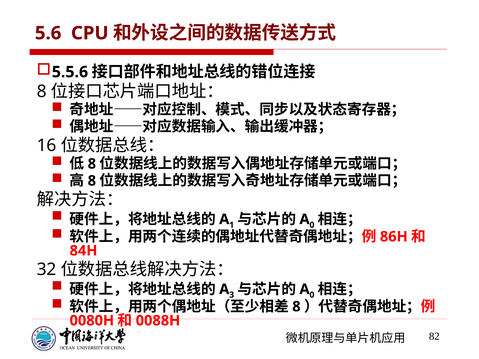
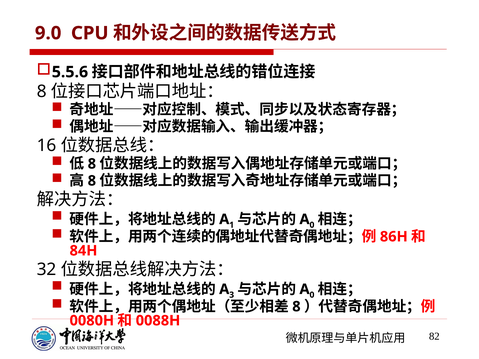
5.6: 5.6 -> 9.0
